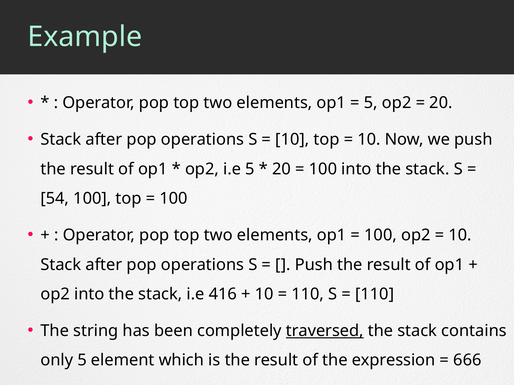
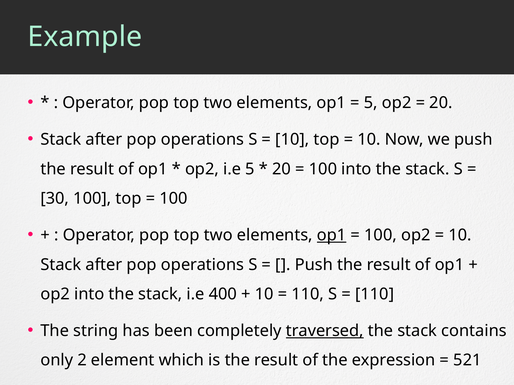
54: 54 -> 30
op1 at (332, 235) underline: none -> present
416: 416 -> 400
only 5: 5 -> 2
666: 666 -> 521
